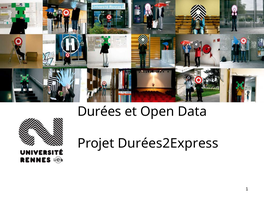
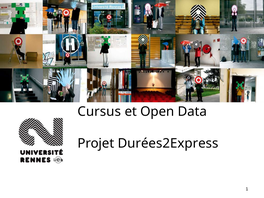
Durées: Durées -> Cursus
